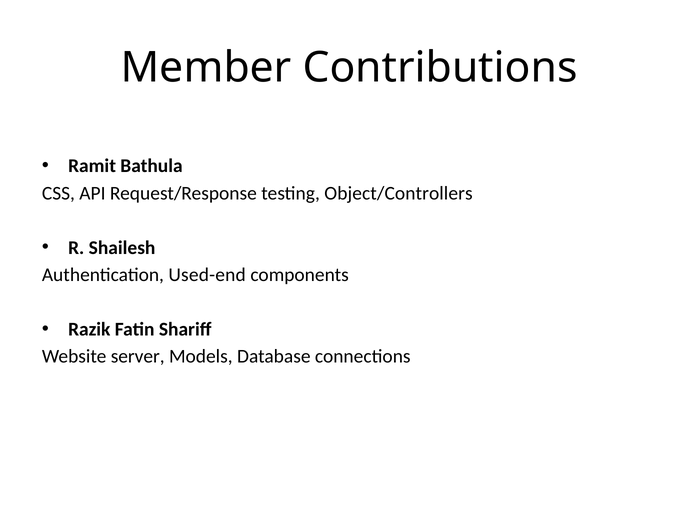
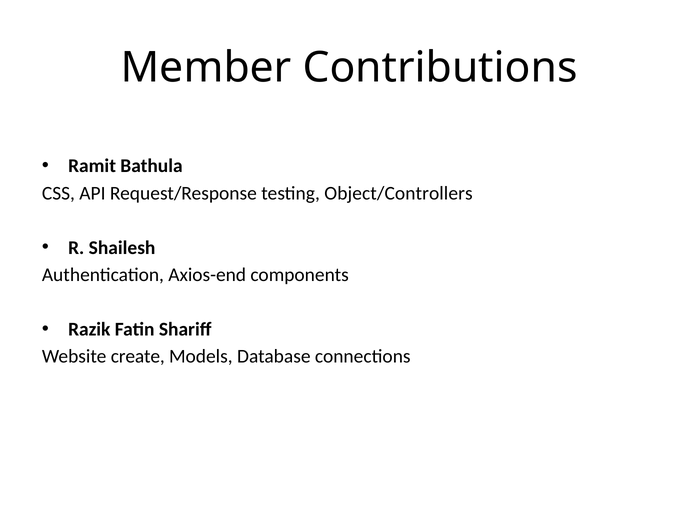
Used-end: Used-end -> Axios-end
server: server -> create
